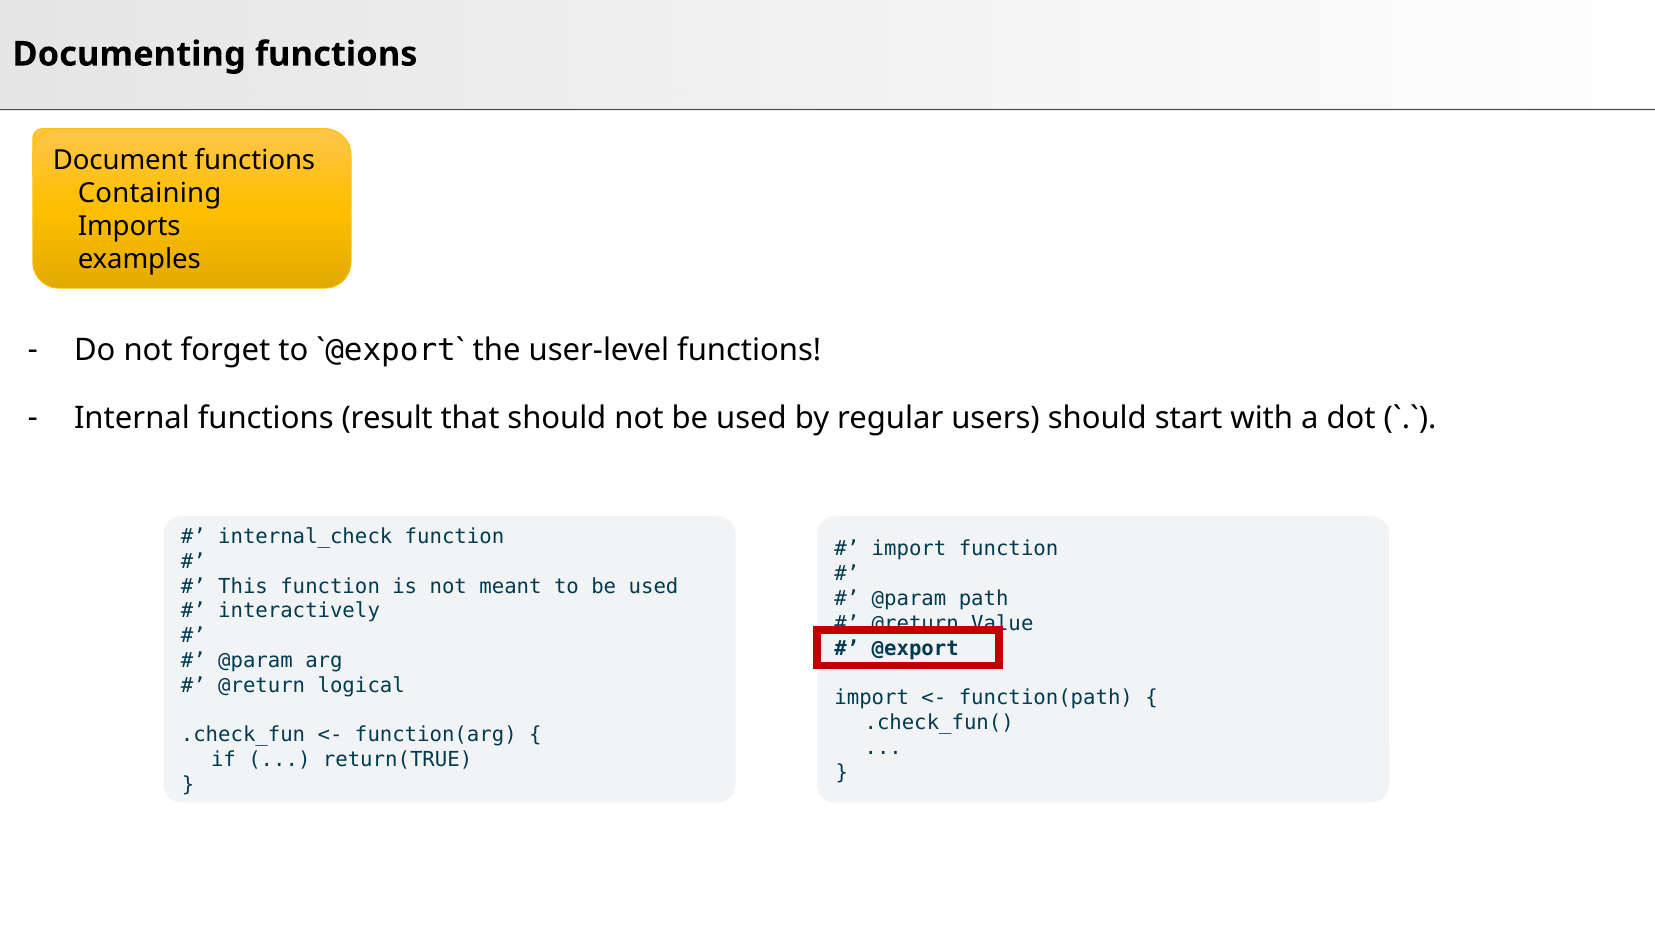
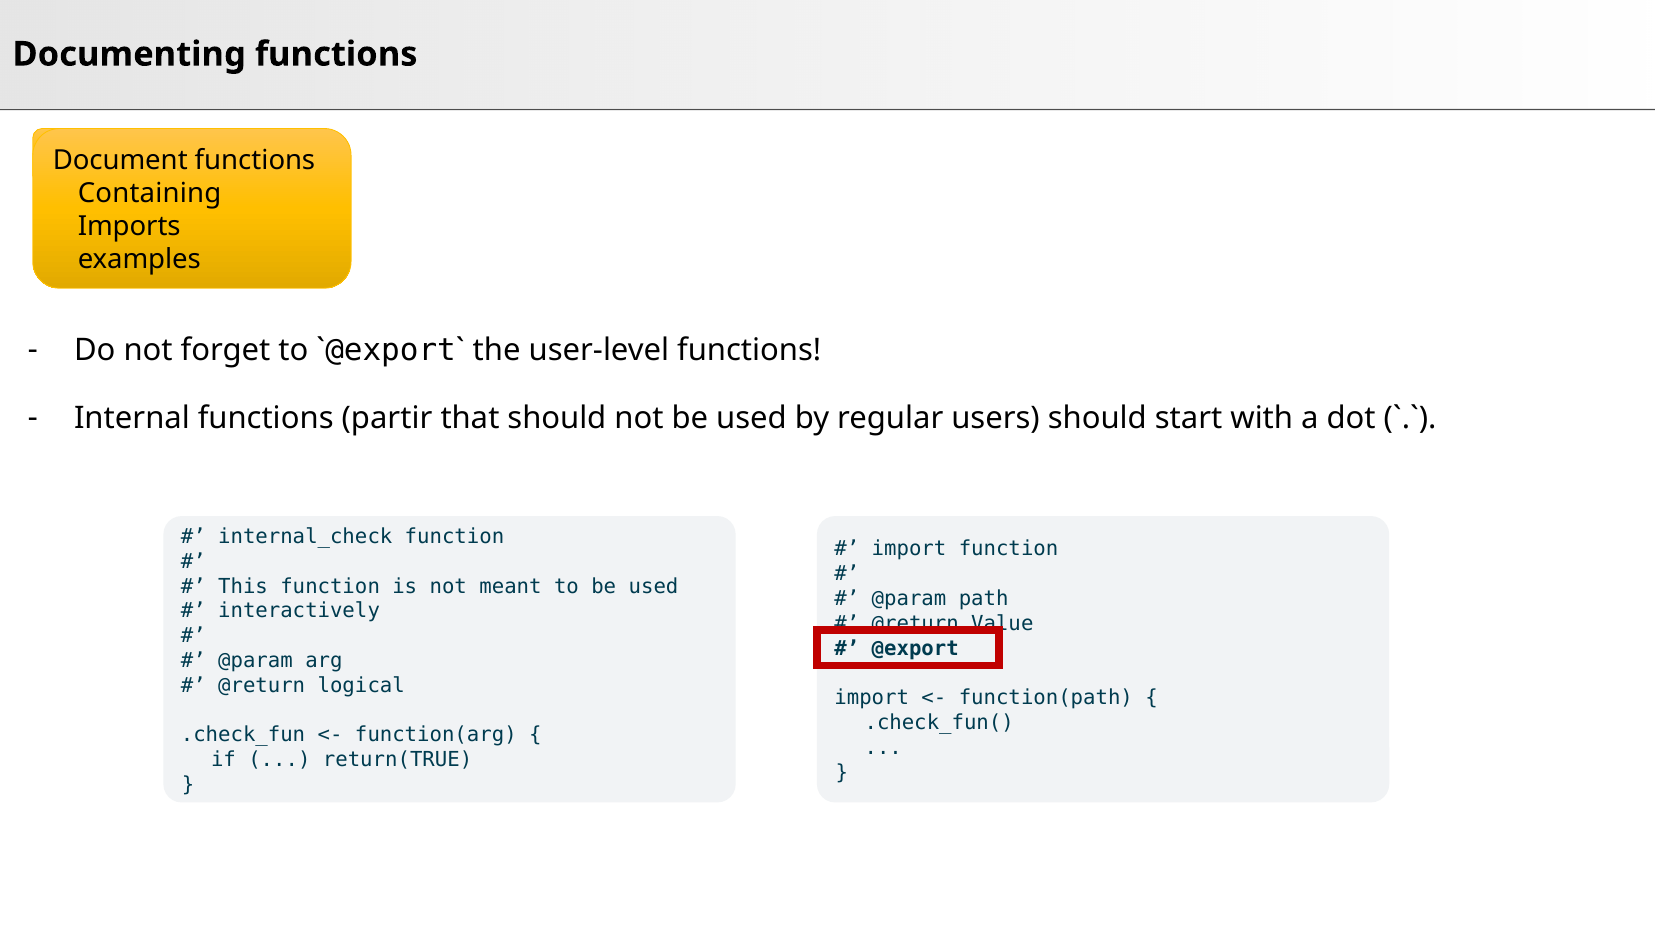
result: result -> partir
